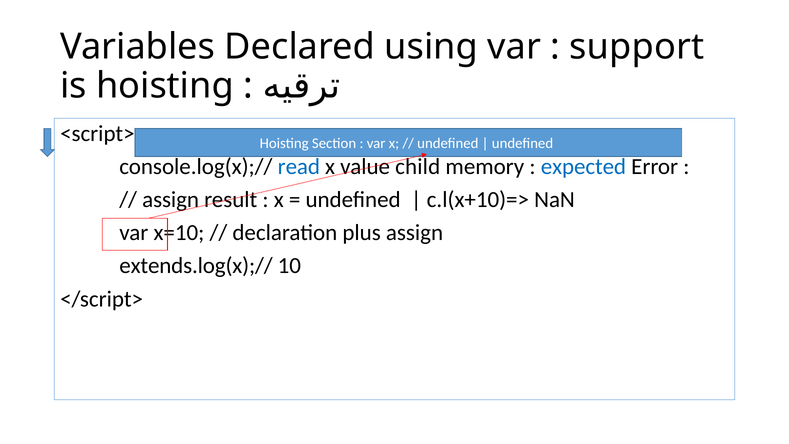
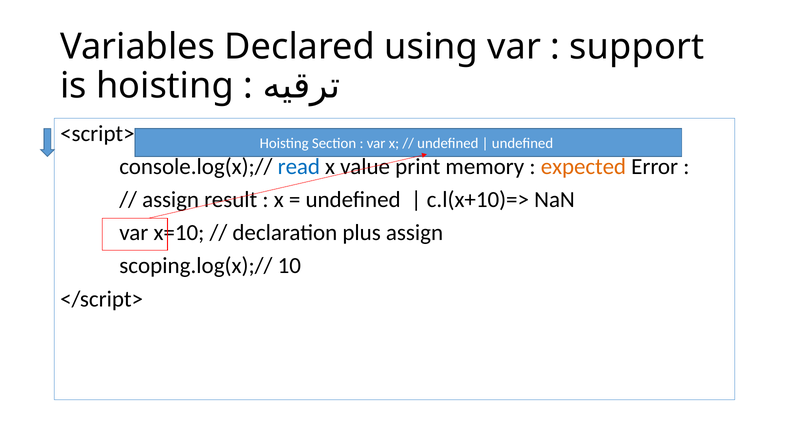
child: child -> print
expected colour: blue -> orange
extends.log(x);//: extends.log(x);// -> scoping.log(x);//
